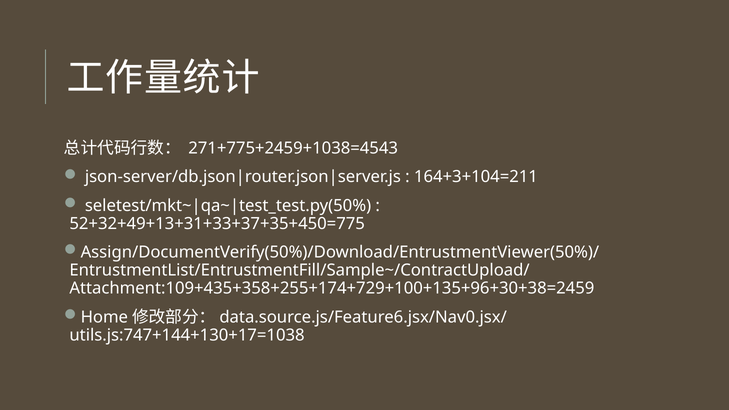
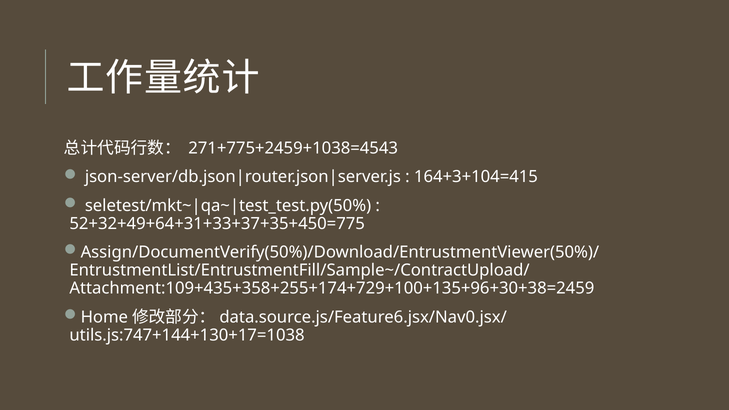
164+3+104=211: 164+3+104=211 -> 164+3+104=415
52+32+49+13+31+33+37+35+450=775: 52+32+49+13+31+33+37+35+450=775 -> 52+32+49+64+31+33+37+35+450=775
